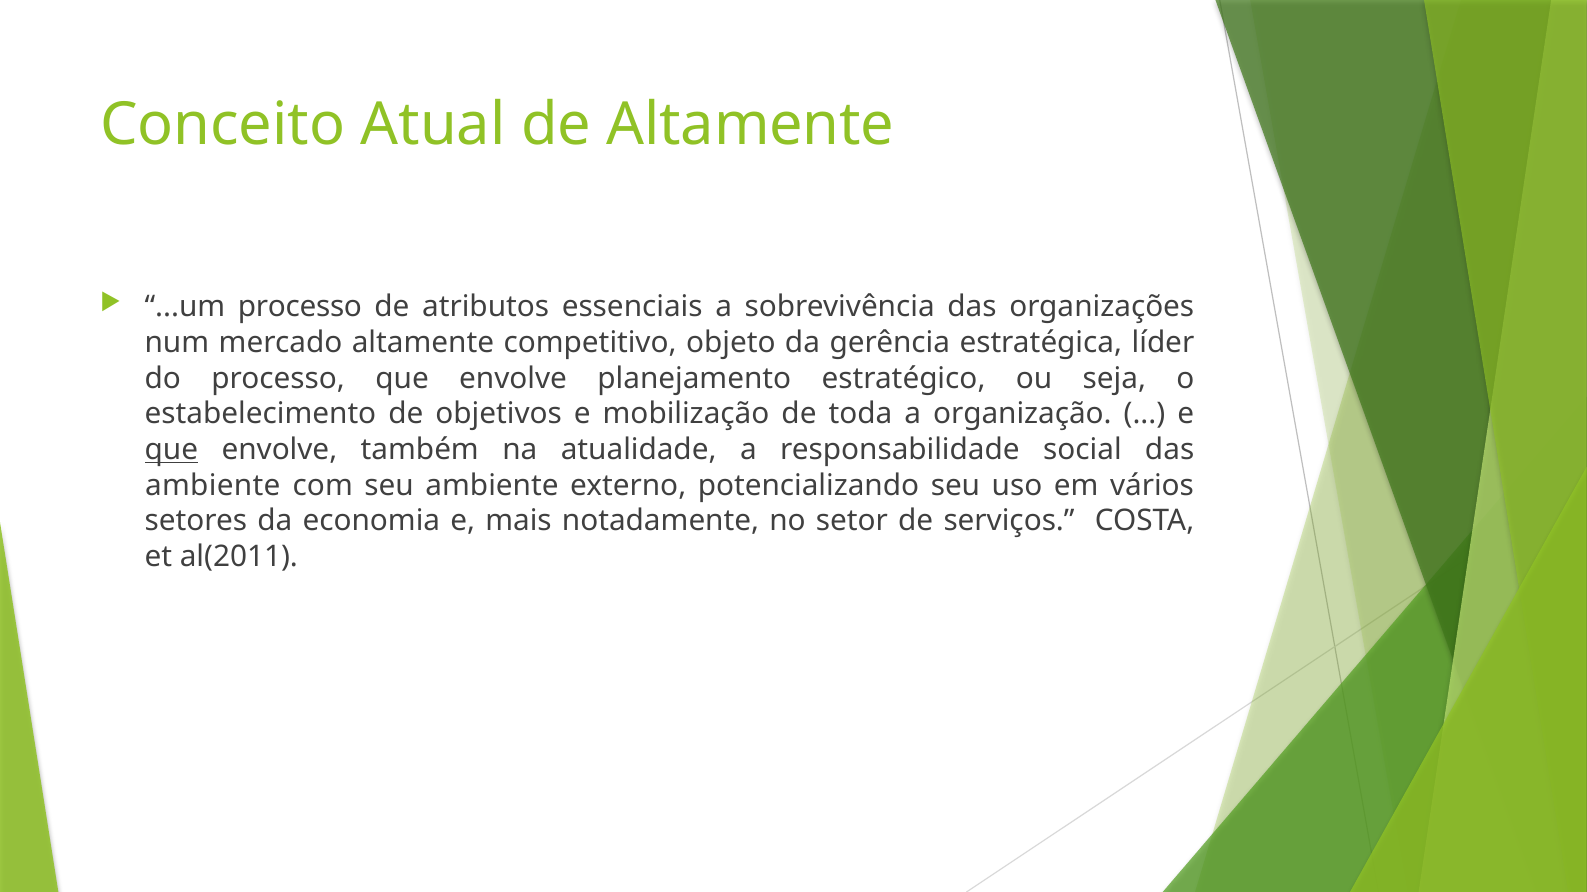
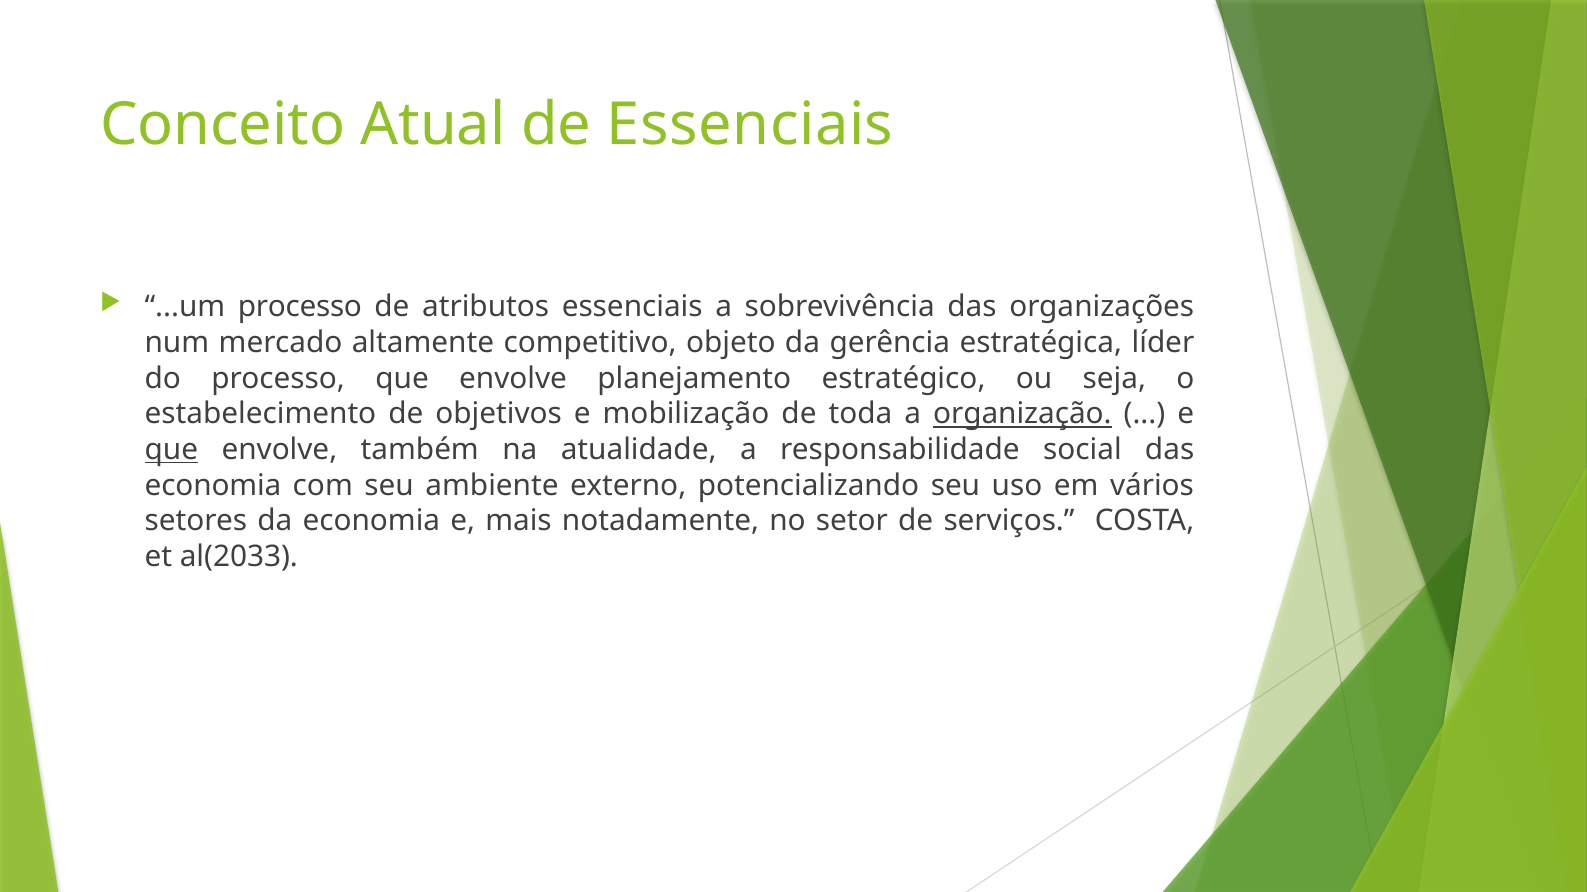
de Altamente: Altamente -> Essenciais
organização underline: none -> present
ambiente at (213, 486): ambiente -> economia
al(2011: al(2011 -> al(2033
